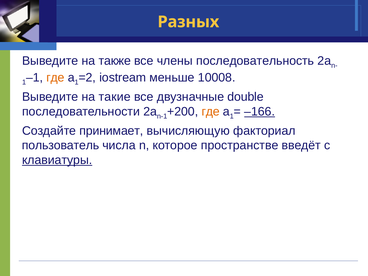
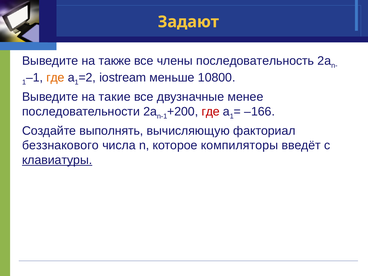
Разных: Разных -> Задают
10008: 10008 -> 10800
double: double -> менее
где at (211, 112) colour: orange -> red
–166 underline: present -> none
принимает: принимает -> выполнять
пользователь: пользователь -> беззнакового
пространстве: пространстве -> компиляторы
